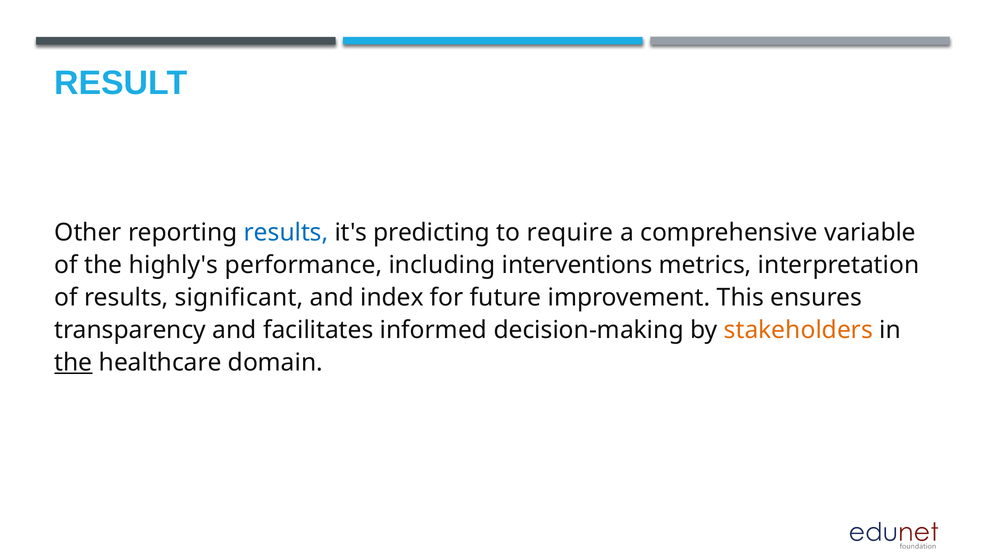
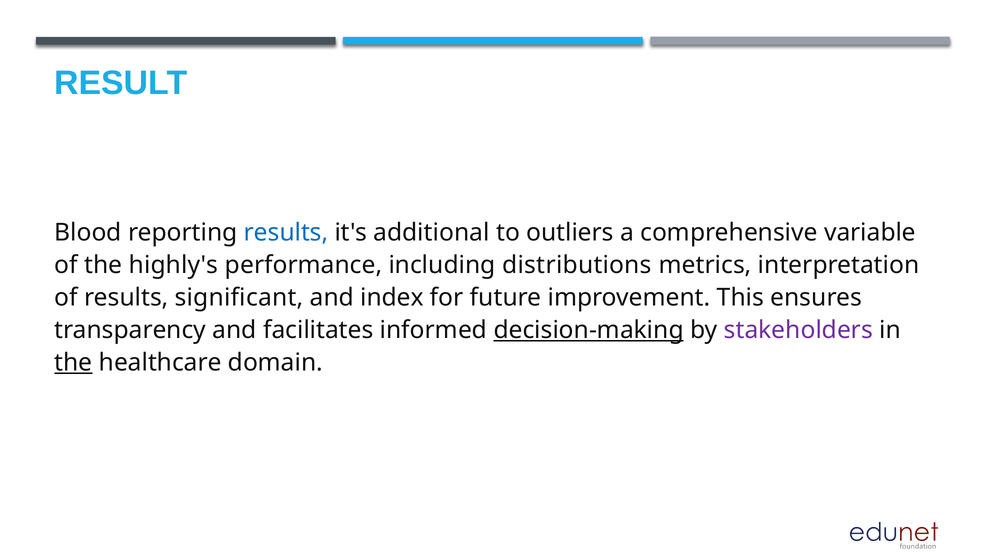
Other: Other -> Blood
predicting: predicting -> additional
require: require -> outliers
interventions: interventions -> distributions
decision-making underline: none -> present
stakeholders colour: orange -> purple
